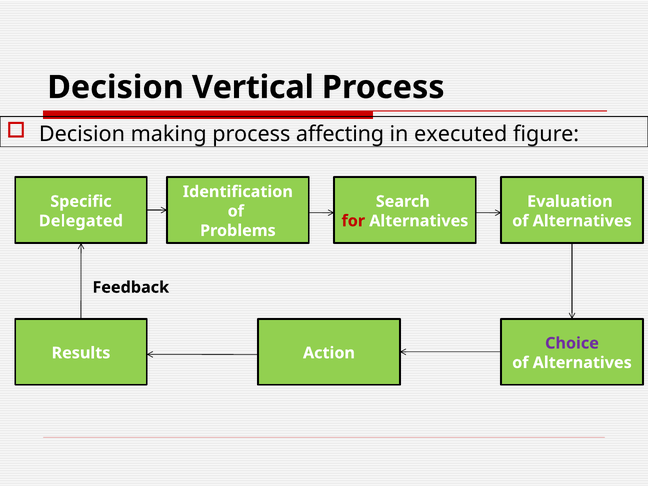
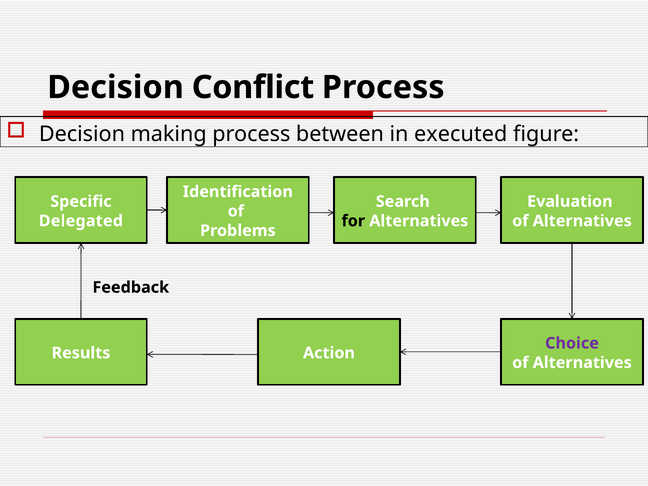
Vertical: Vertical -> Conflict
affecting: affecting -> between
for colour: red -> black
